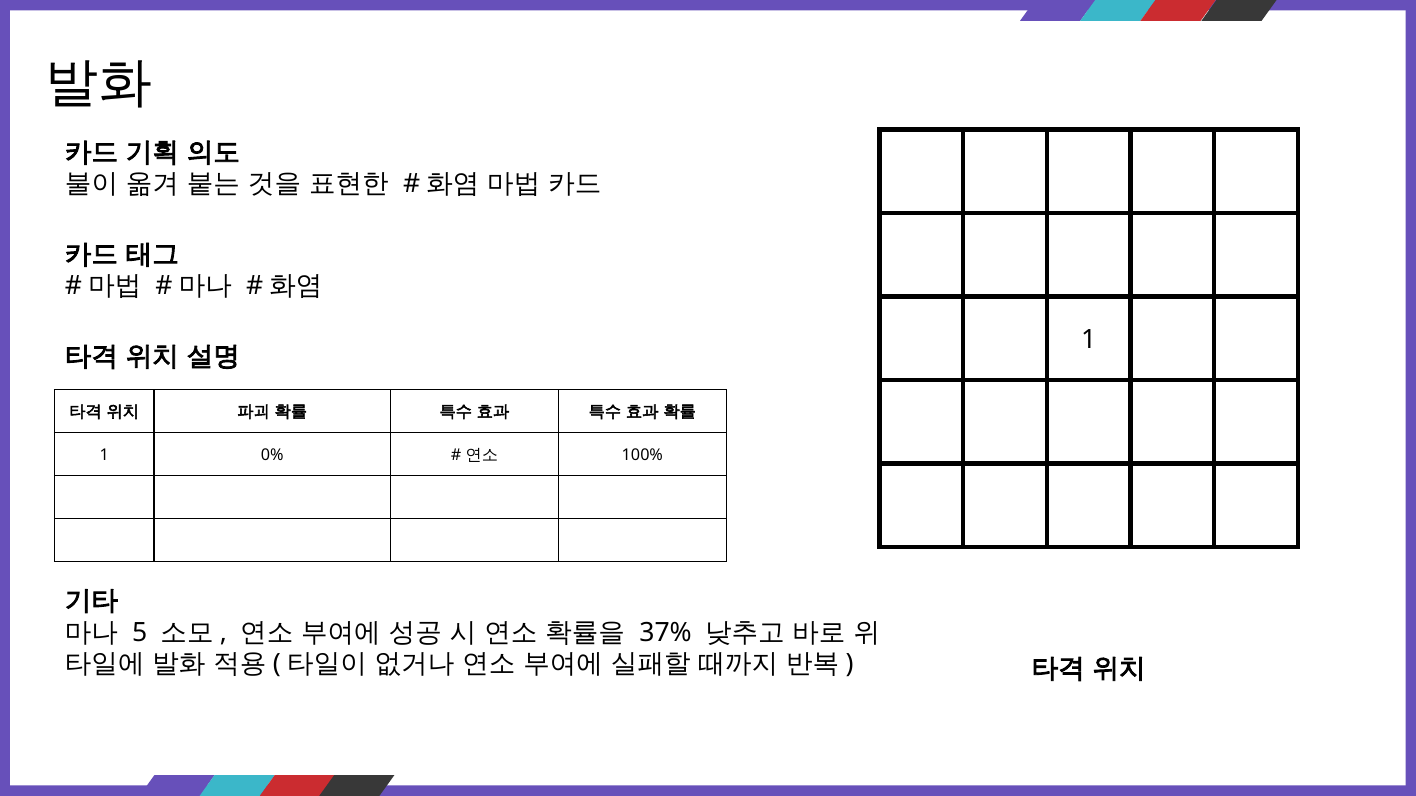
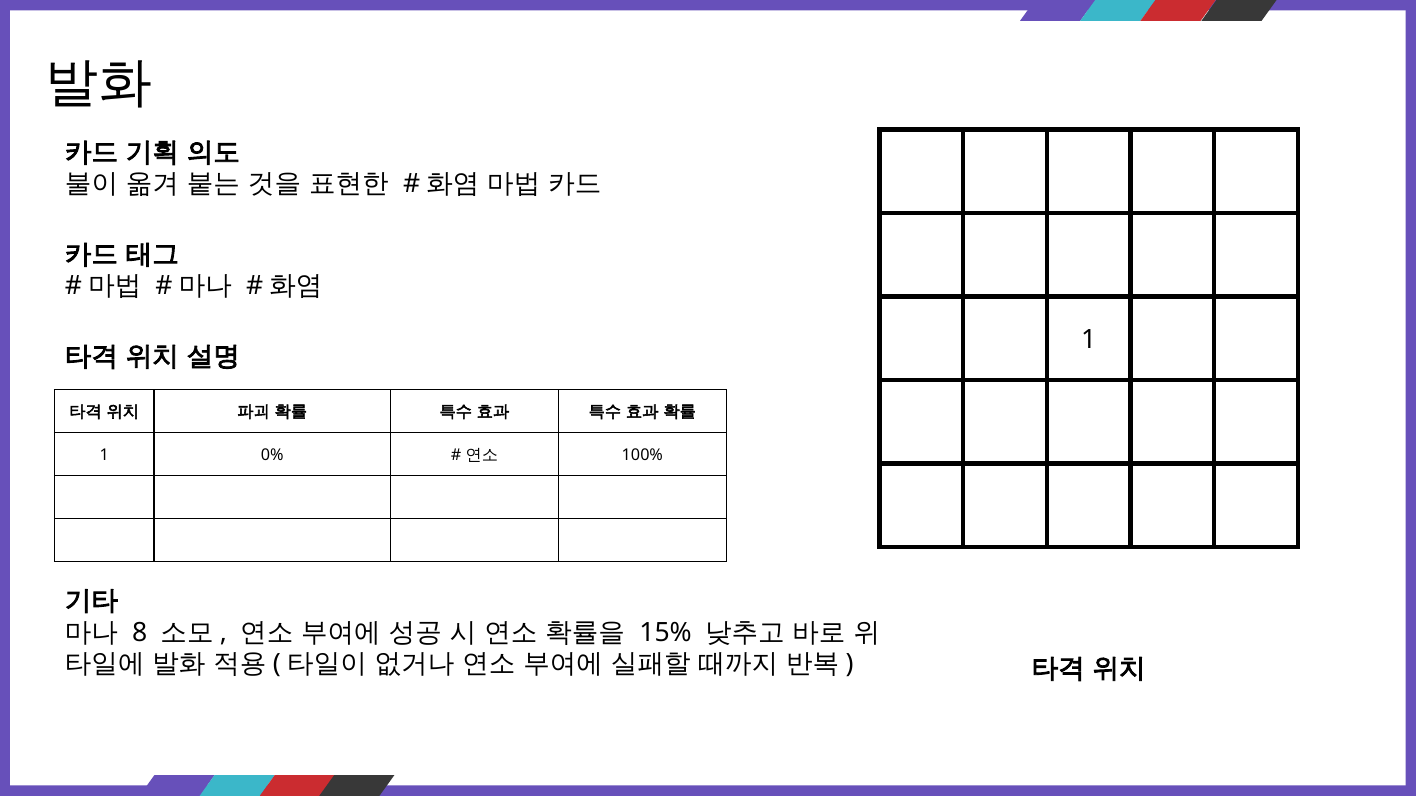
5: 5 -> 8
37%: 37% -> 15%
